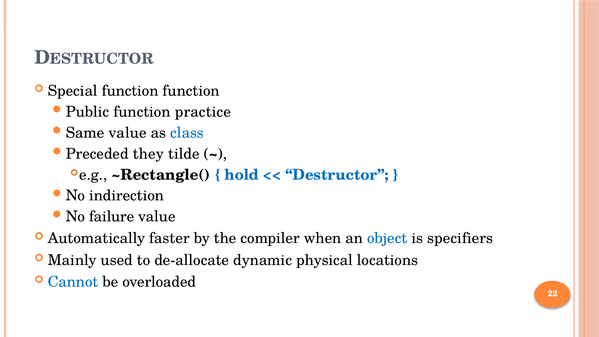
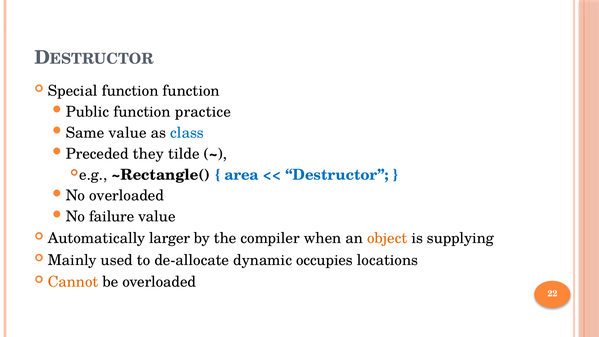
hold: hold -> area
No indirection: indirection -> overloaded
faster: faster -> larger
object colour: blue -> orange
specifiers: specifiers -> supplying
physical: physical -> occupies
Cannot colour: blue -> orange
